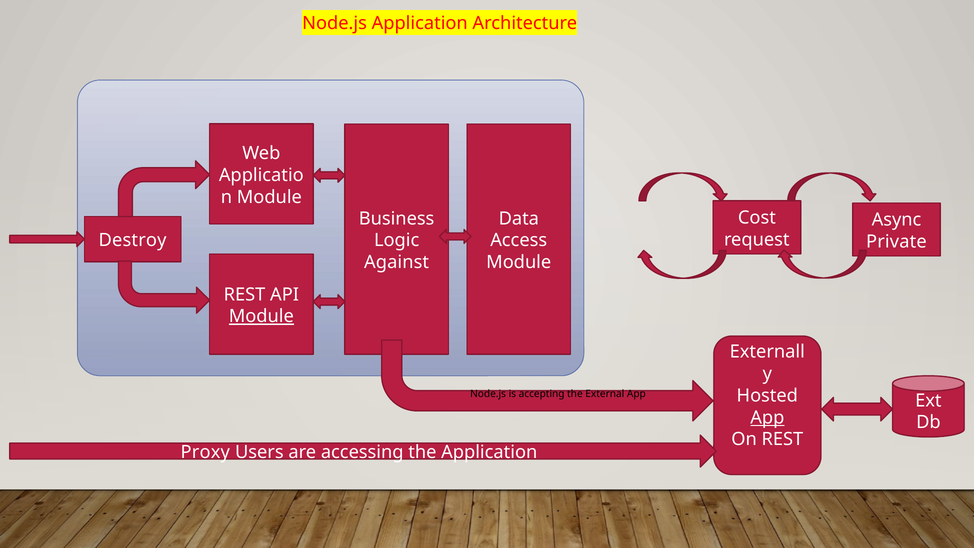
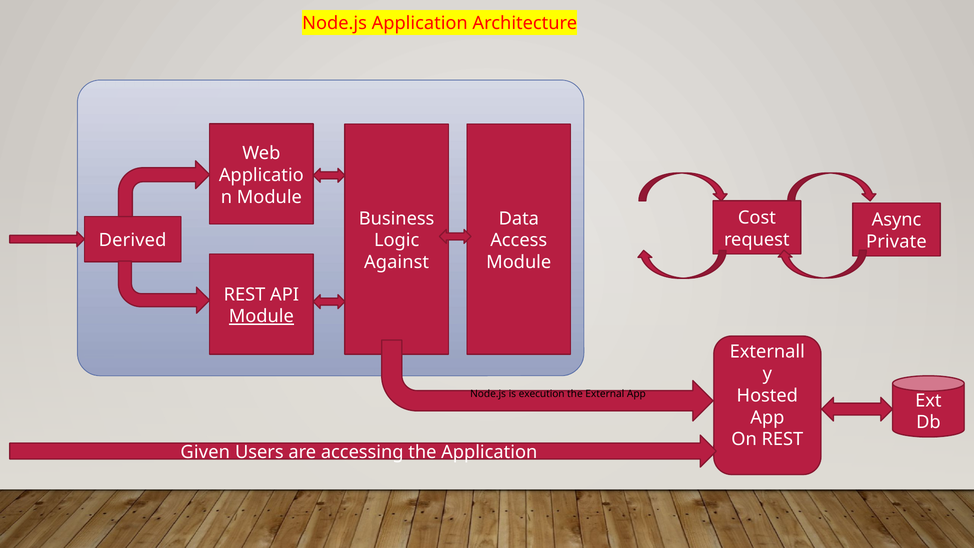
Destroy: Destroy -> Derived
accepting: accepting -> execution
App at (767, 417) underline: present -> none
Proxy: Proxy -> Given
